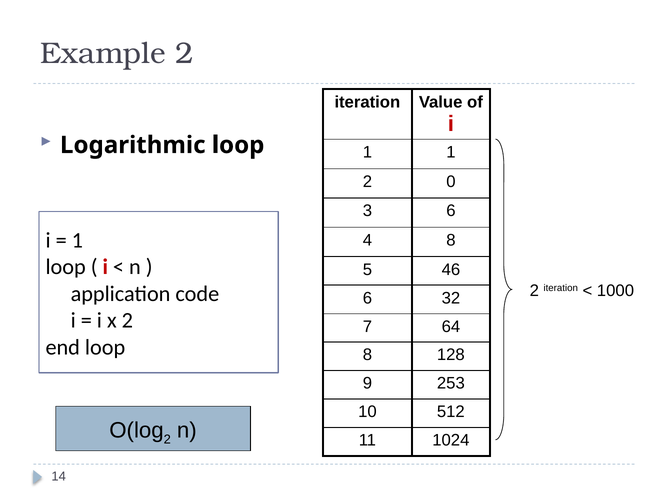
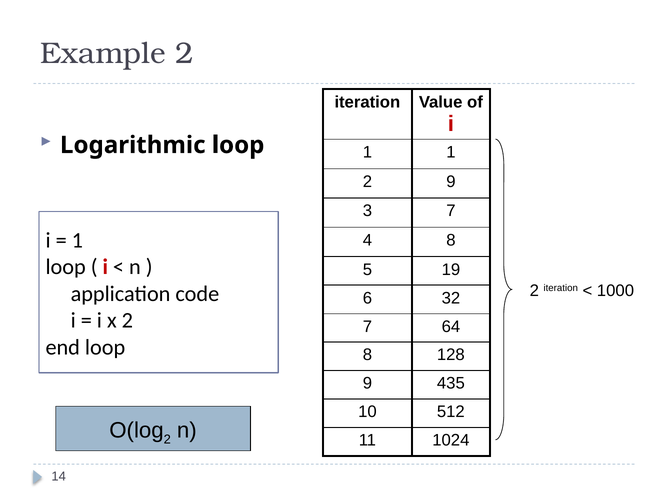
2 0: 0 -> 9
3 6: 6 -> 7
46: 46 -> 19
253: 253 -> 435
